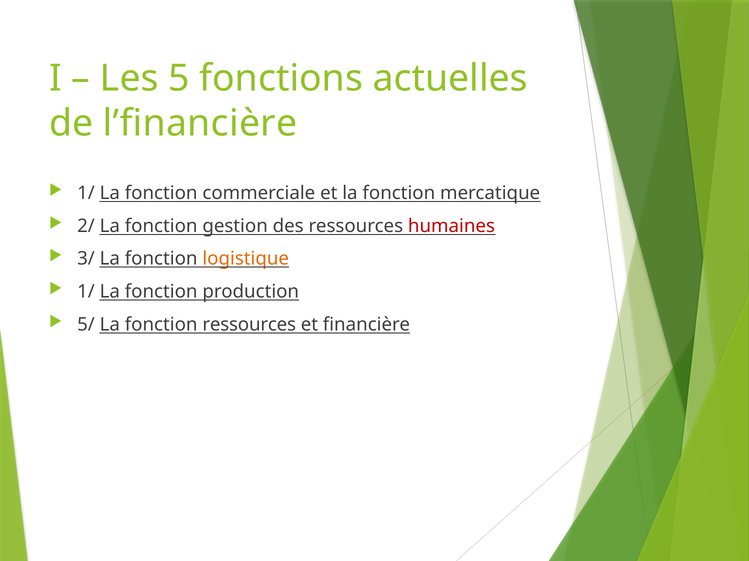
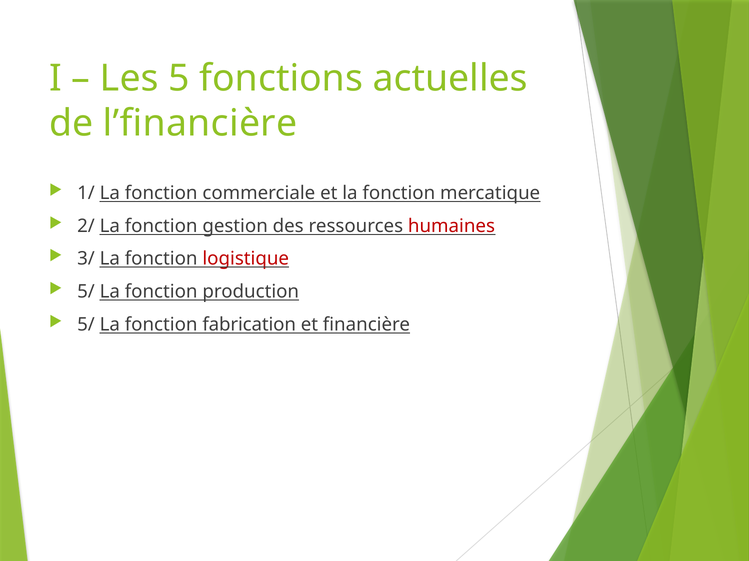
logistique colour: orange -> red
1/ at (86, 292): 1/ -> 5/
fonction ressources: ressources -> fabrication
